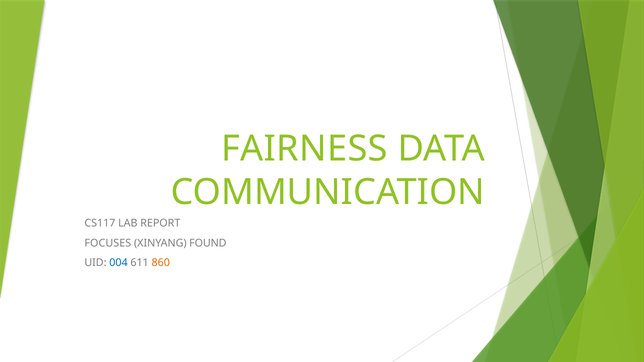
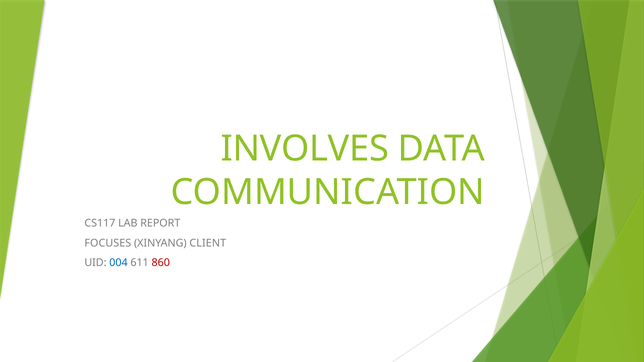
FAIRNESS: FAIRNESS -> INVOLVES
FOUND: FOUND -> CLIENT
860 colour: orange -> red
